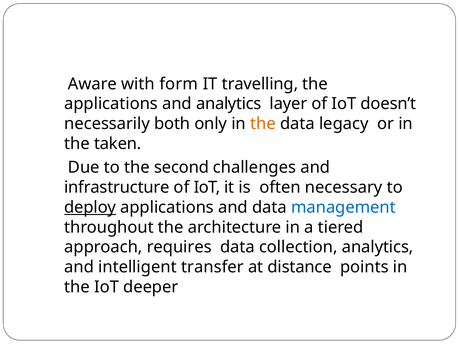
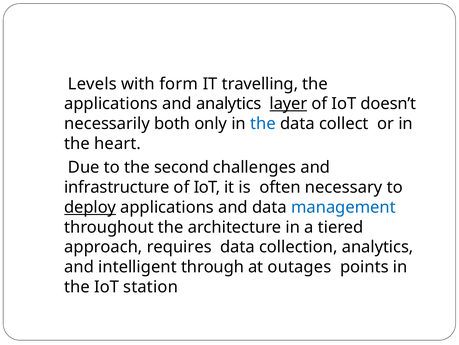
Aware: Aware -> Levels
layer underline: none -> present
the at (263, 124) colour: orange -> blue
legacy: legacy -> collect
taken: taken -> heart
transfer: transfer -> through
distance: distance -> outages
deeper: deeper -> station
